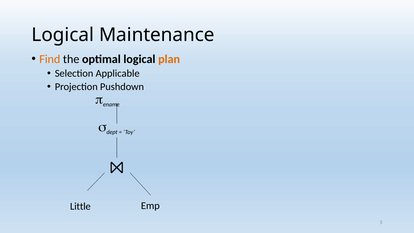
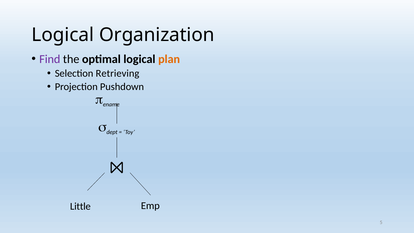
Maintenance: Maintenance -> Organization
Find colour: orange -> purple
Applicable: Applicable -> Retrieving
